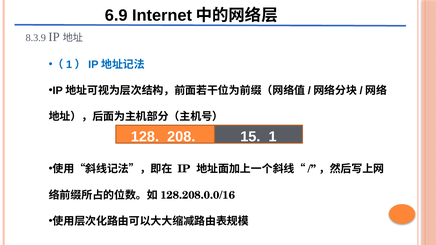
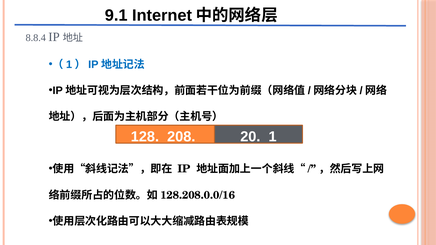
6.9: 6.9 -> 9.1
8.3.9: 8.3.9 -> 8.8.4
15: 15 -> 20
